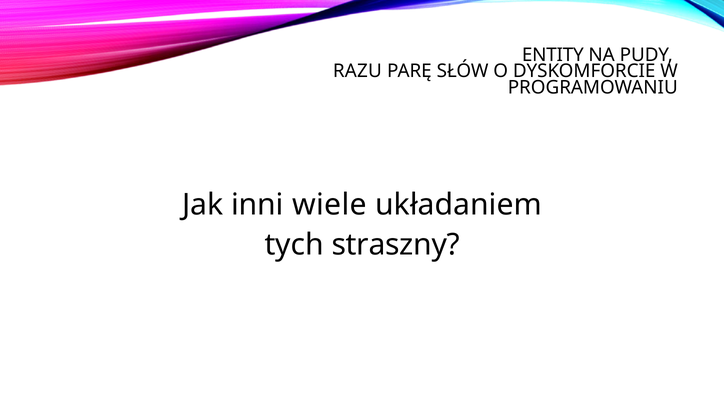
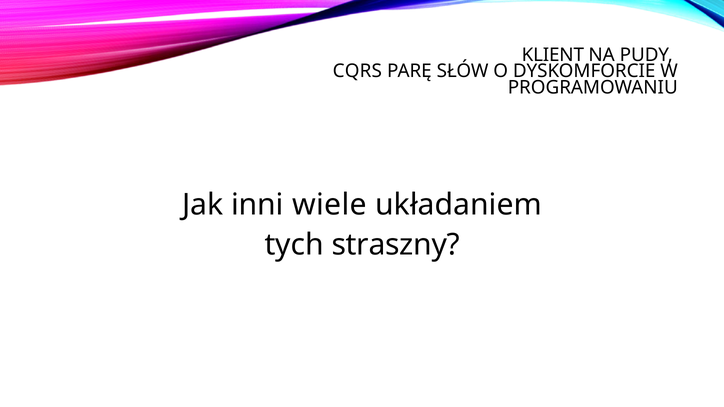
ENTITY: ENTITY -> KLIENT
RAZU: RAZU -> CQRS
